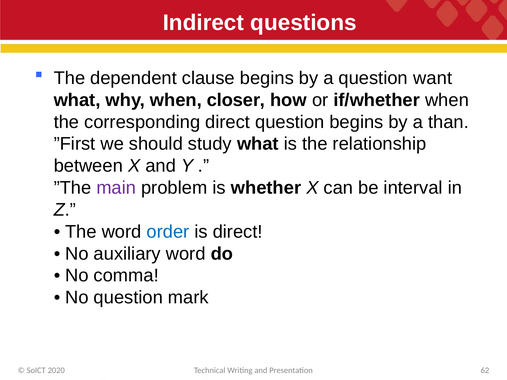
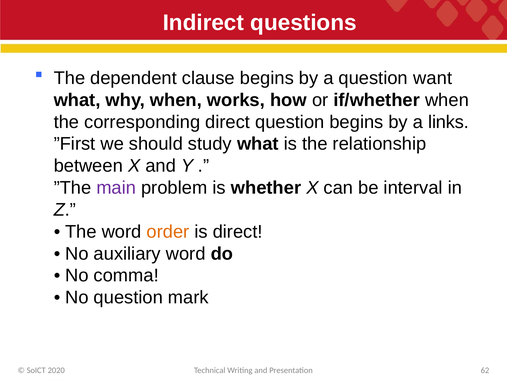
closer: closer -> works
than: than -> links
order colour: blue -> orange
